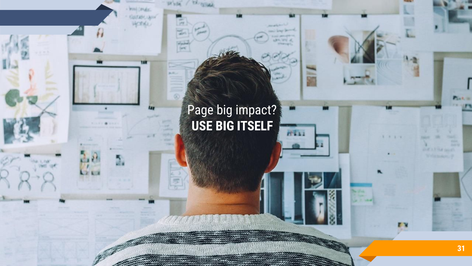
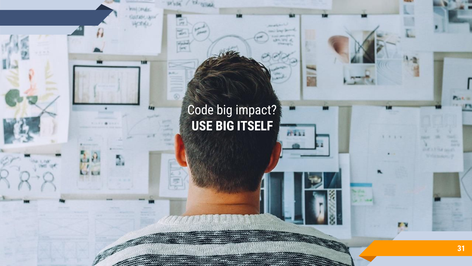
Page: Page -> Code
